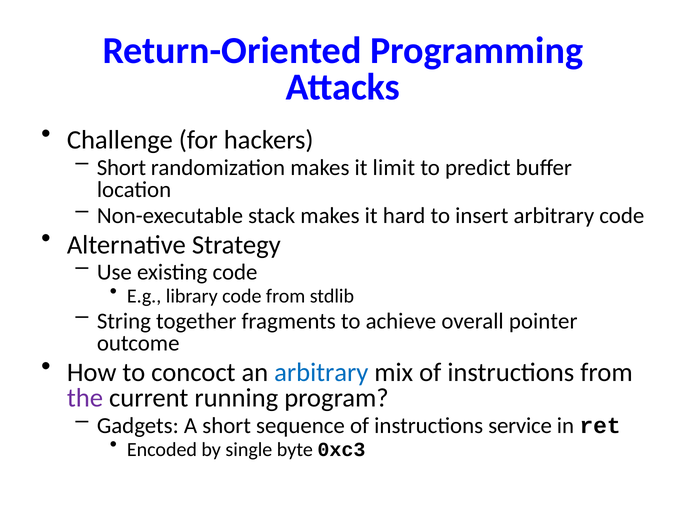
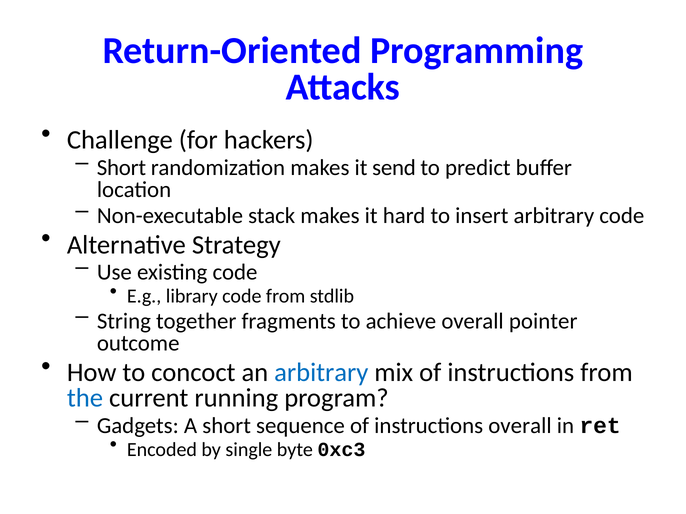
limit: limit -> send
the colour: purple -> blue
instructions service: service -> overall
